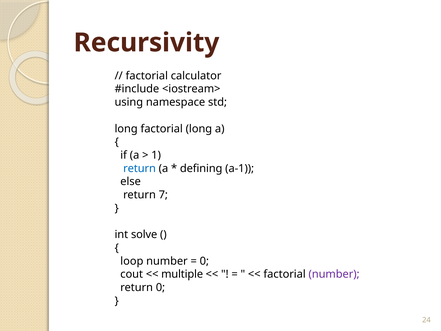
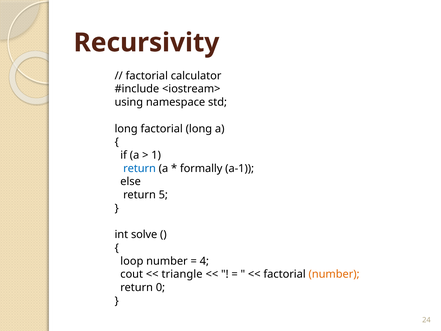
defining: defining -> formally
7: 7 -> 5
0 at (204, 261): 0 -> 4
multiple: multiple -> triangle
number at (334, 274) colour: purple -> orange
